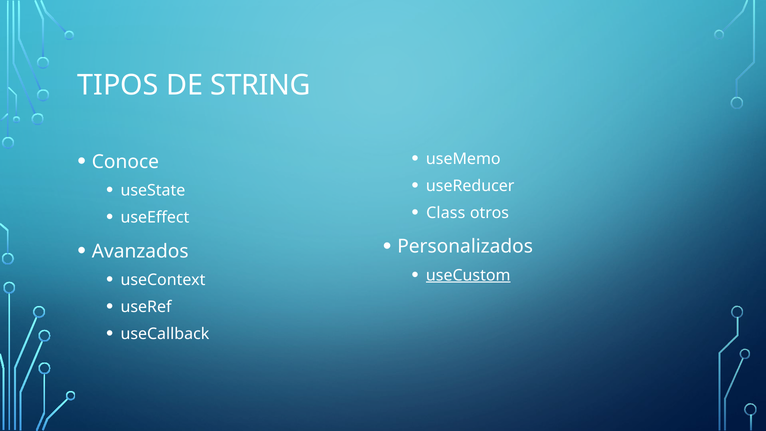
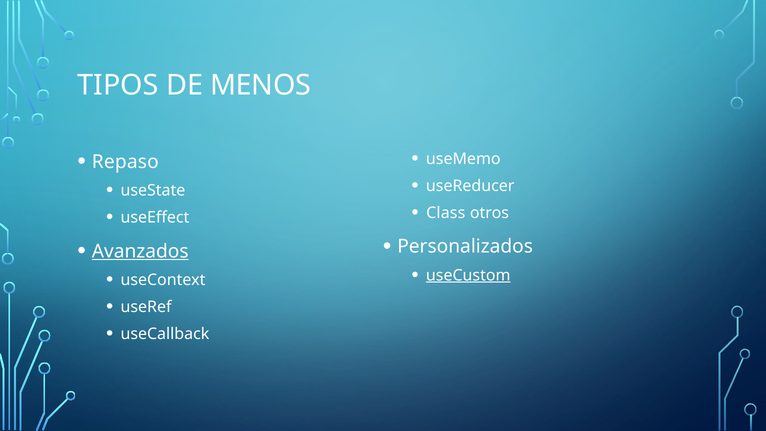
STRING: STRING -> MENOS
Conoce: Conoce -> Repaso
Avanzados underline: none -> present
